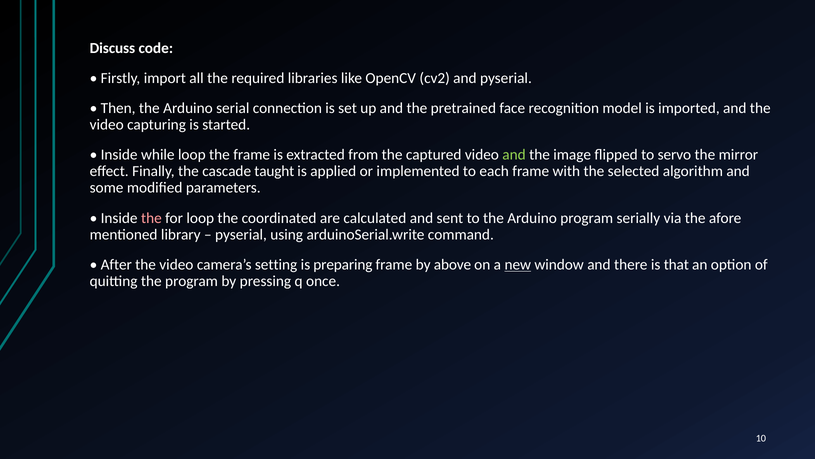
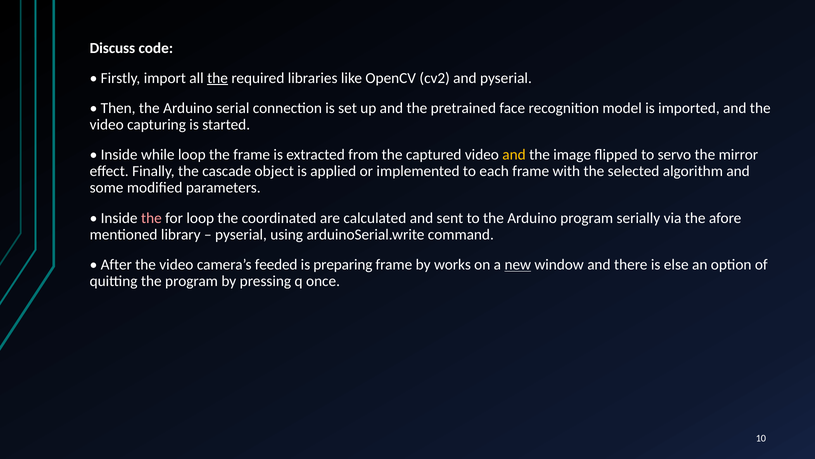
the at (218, 78) underline: none -> present
and at (514, 155) colour: light green -> yellow
taught: taught -> object
setting: setting -> feeded
above: above -> works
that: that -> else
